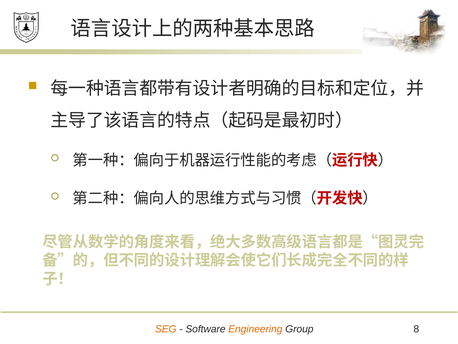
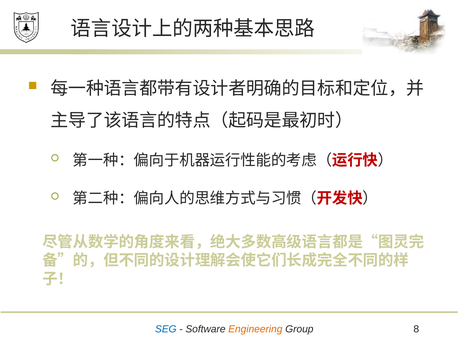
SEG colour: orange -> blue
